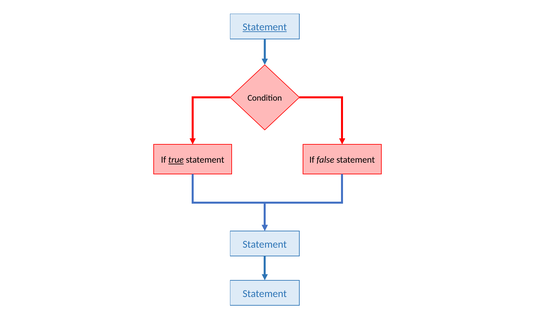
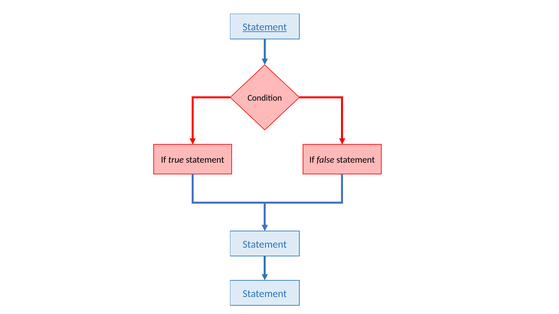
true underline: present -> none
